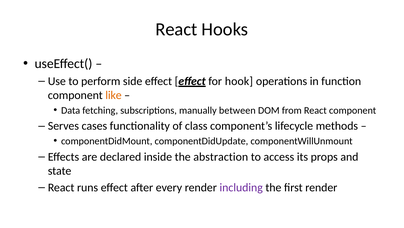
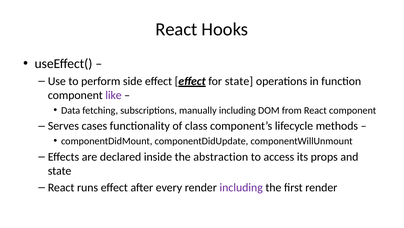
for hook: hook -> state
like colour: orange -> purple
manually between: between -> including
